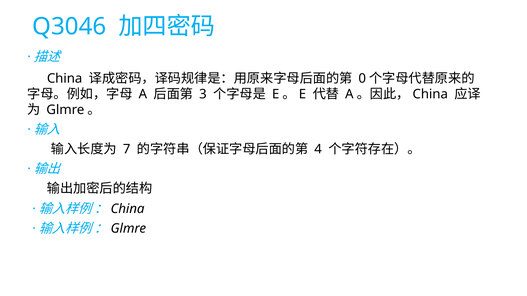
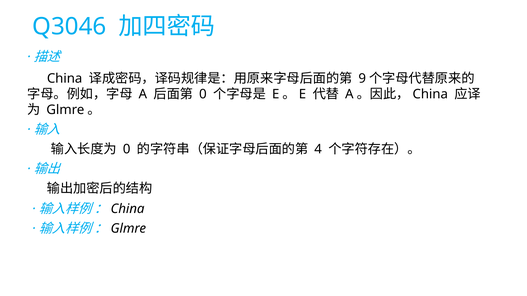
0: 0 -> 9
3 at (203, 94): 3 -> 0
7 at (127, 149): 7 -> 0
